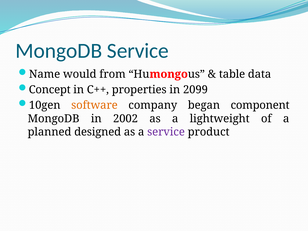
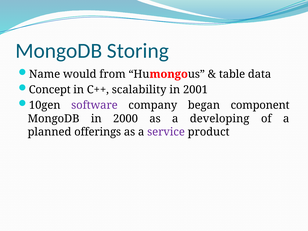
MongoDB Service: Service -> Storing
properties: properties -> scalability
2099: 2099 -> 2001
software colour: orange -> purple
2002: 2002 -> 2000
lightweight: lightweight -> developing
designed: designed -> offerings
